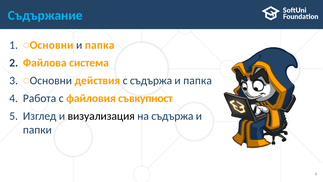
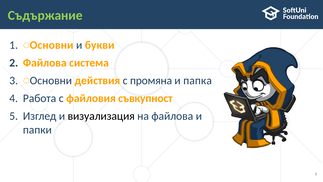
Съдържание colour: light blue -> light green
папка at (100, 45): папка -> букви
с съдържа: съдържа -> промяна
на съдържа: съдържа -> файлова
